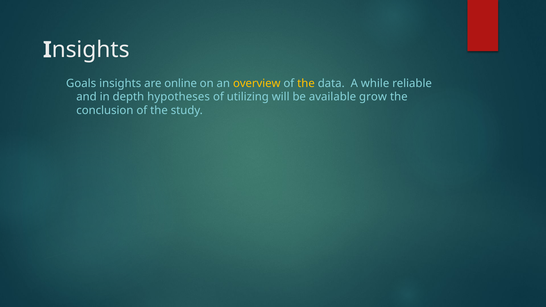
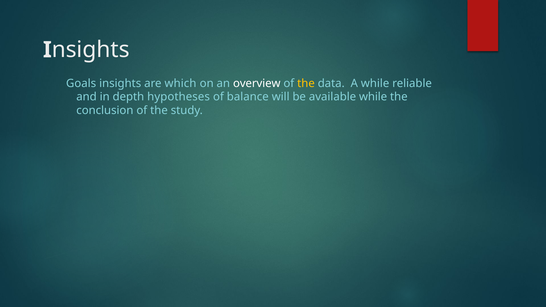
online: online -> which
overview colour: yellow -> white
utilizing: utilizing -> balance
available grow: grow -> while
